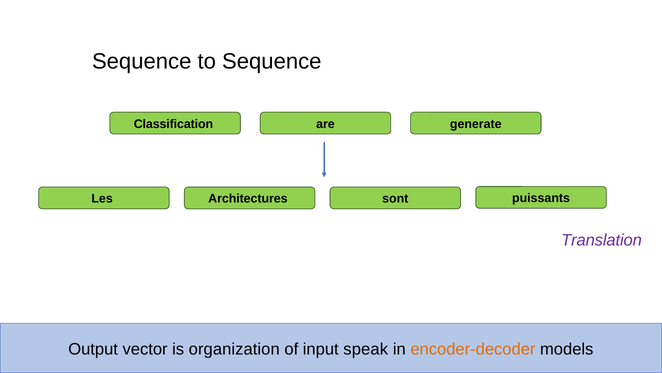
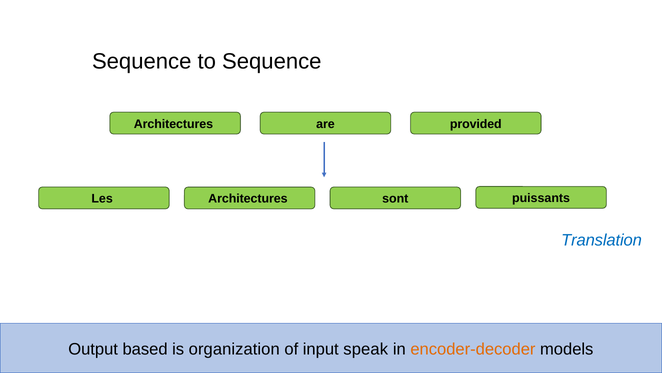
Classification at (173, 124): Classification -> Architectures
generate: generate -> provided
Translation colour: purple -> blue
vector: vector -> based
